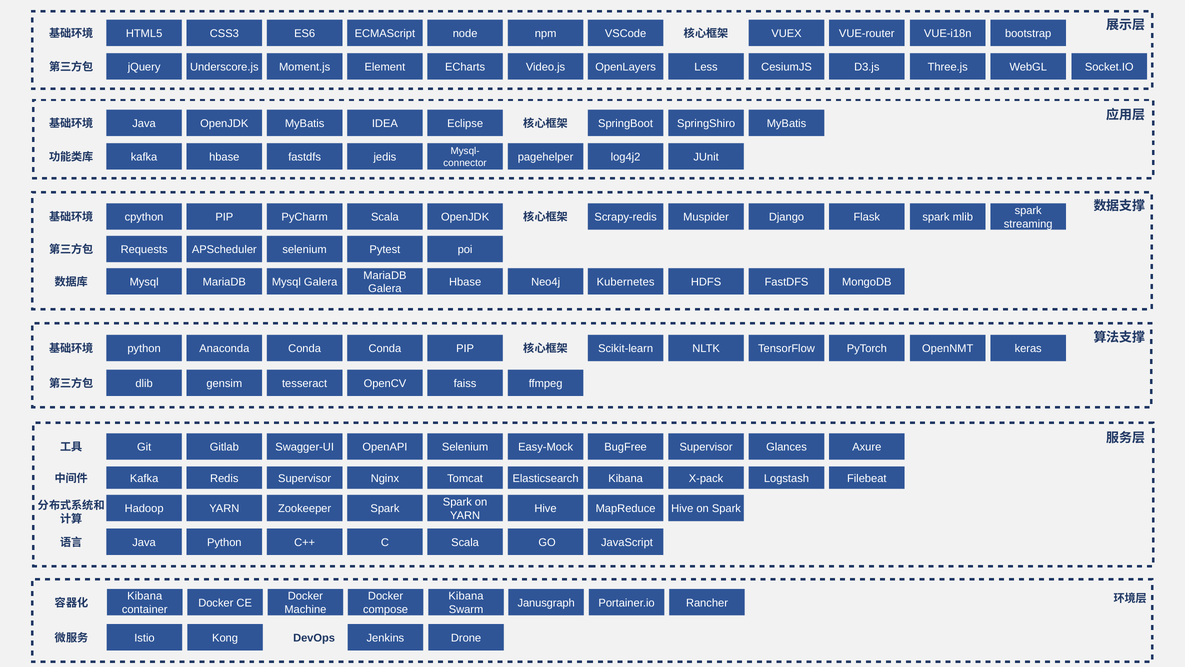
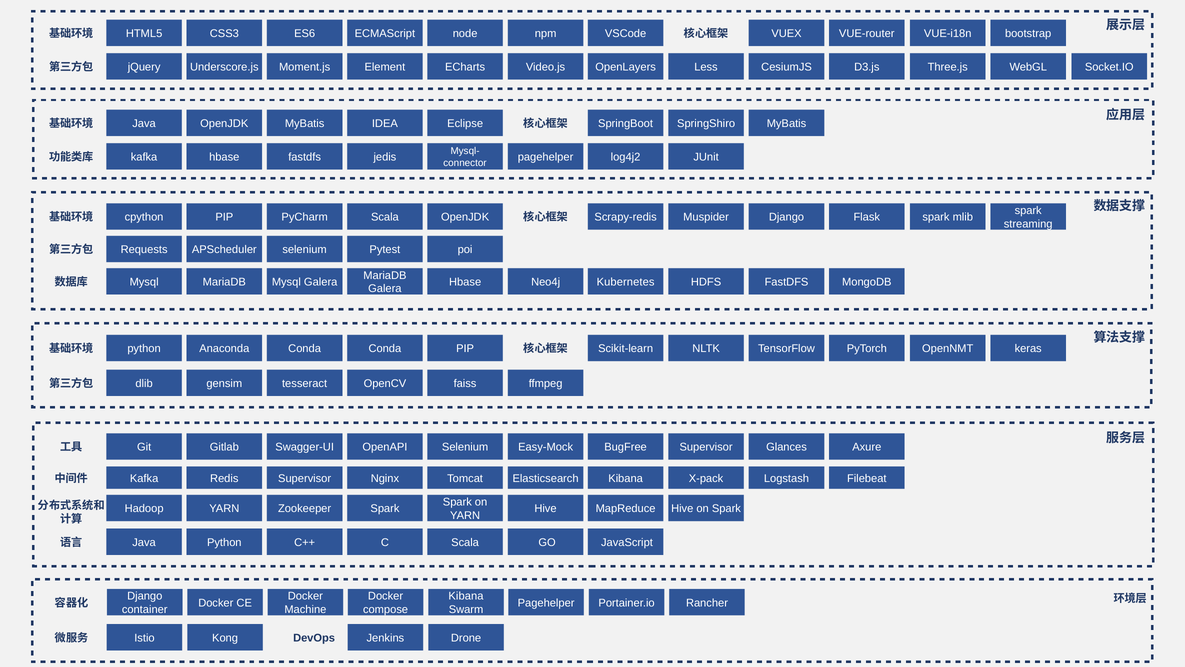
Kibana at (145, 596): Kibana -> Django
Janusgraph at (546, 603): Janusgraph -> Pagehelper
